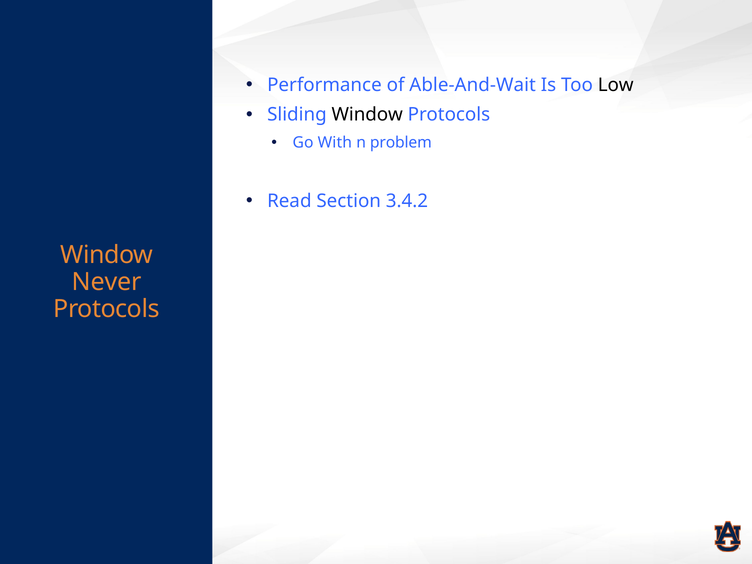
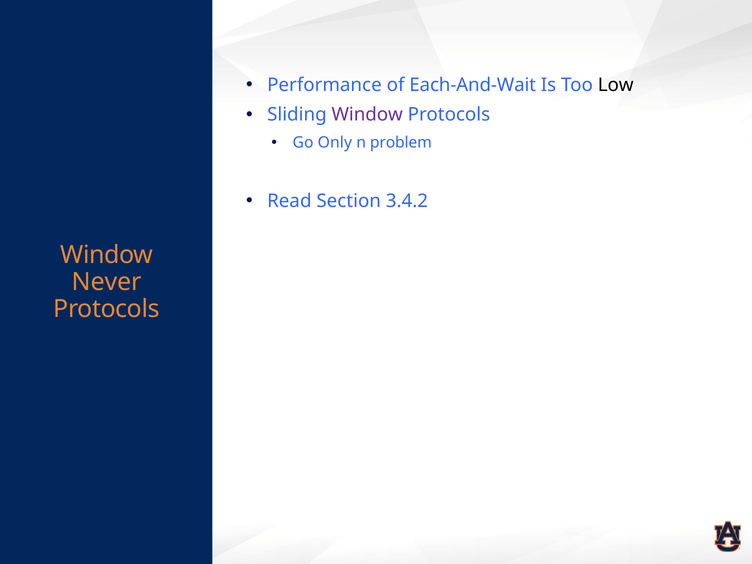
Able-And-Wait: Able-And-Wait -> Each-And-Wait
Window at (367, 115) colour: black -> purple
With: With -> Only
